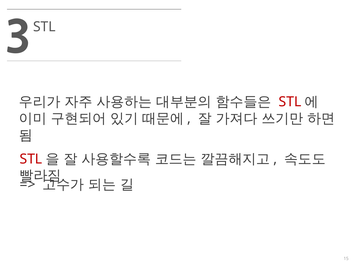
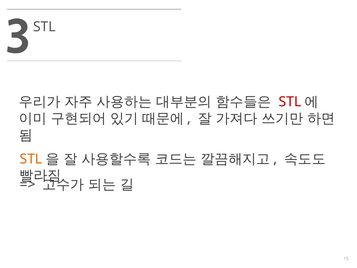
STL at (31, 159) colour: red -> orange
